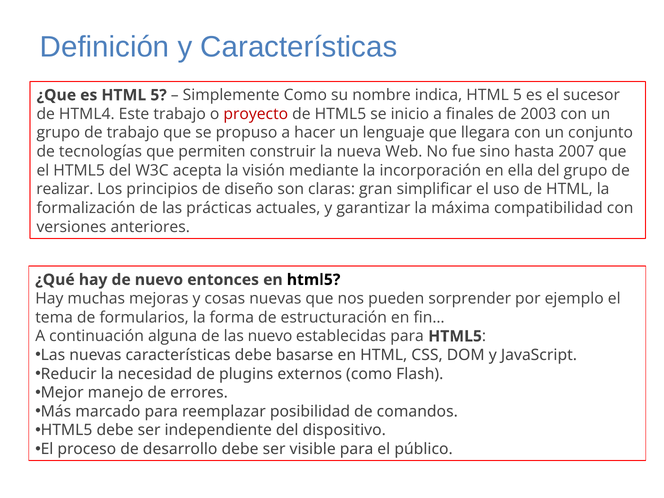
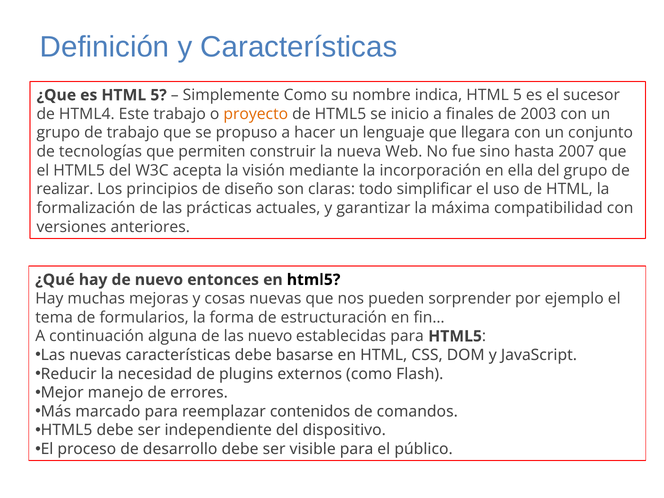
proyecto colour: red -> orange
gran: gran -> todo
posibilidad: posibilidad -> contenidos
